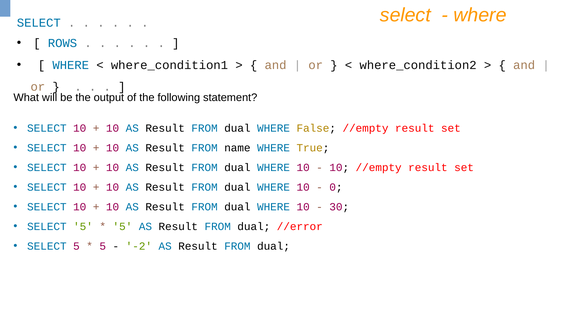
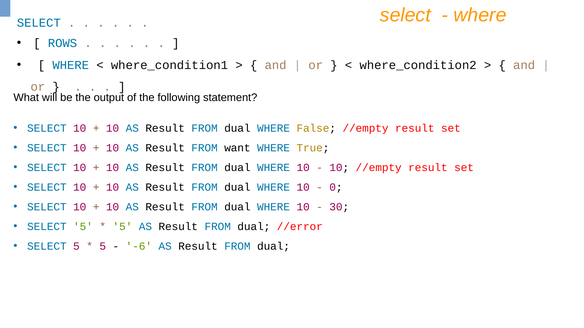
name: name -> want
-2: -2 -> -6
